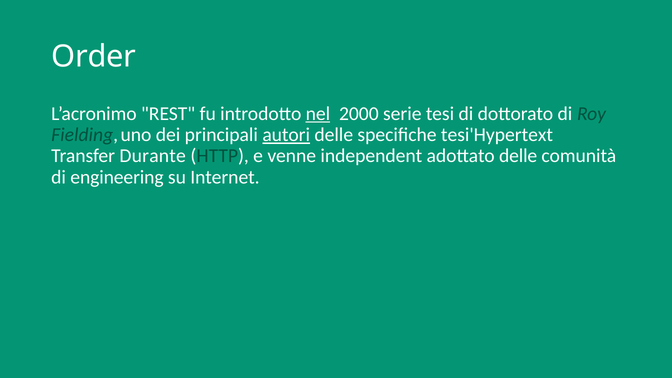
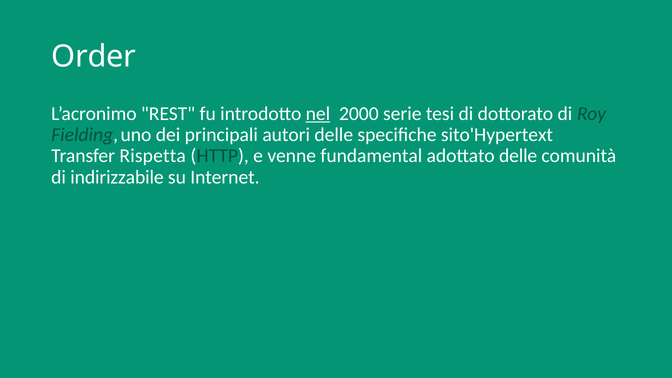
autori underline: present -> none
tesi'Hypertext: tesi'Hypertext -> sito'Hypertext
Durante: Durante -> Rispetta
independent: independent -> fundamental
engineering: engineering -> indirizzabile
